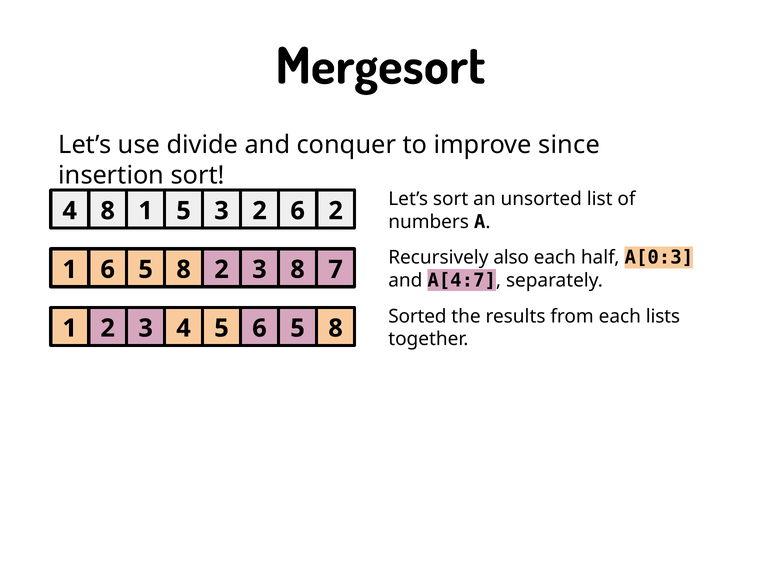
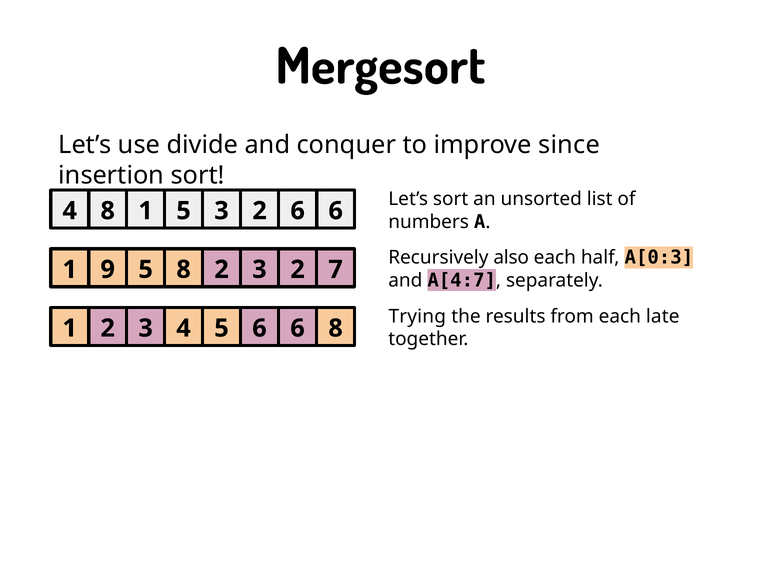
2 6 2: 2 -> 6
1 6: 6 -> 9
3 8: 8 -> 2
Sorted: Sorted -> Trying
lists: lists -> late
5 at (298, 328): 5 -> 6
